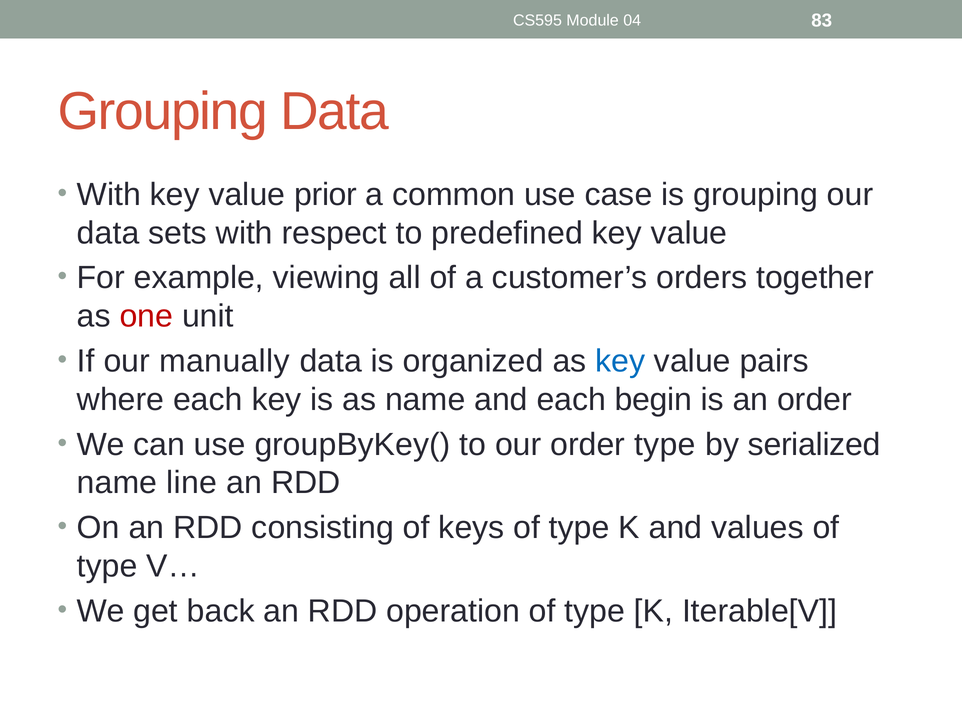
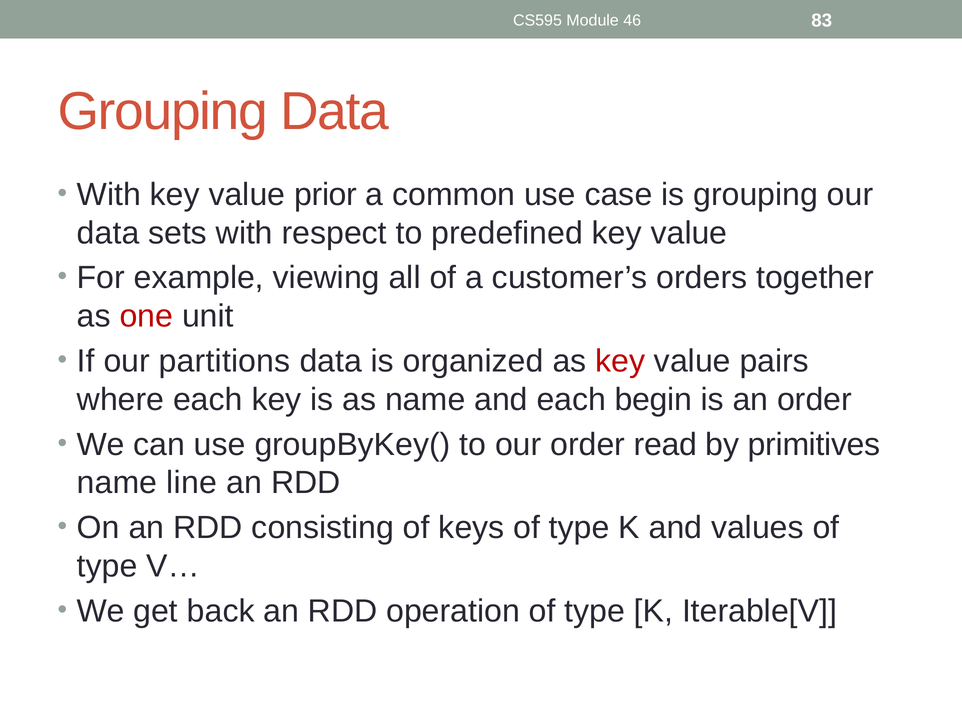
04: 04 -> 46
manually: manually -> partitions
key at (620, 361) colour: blue -> red
order type: type -> read
serialized: serialized -> primitives
